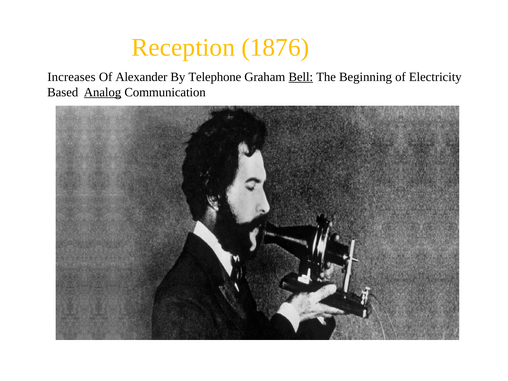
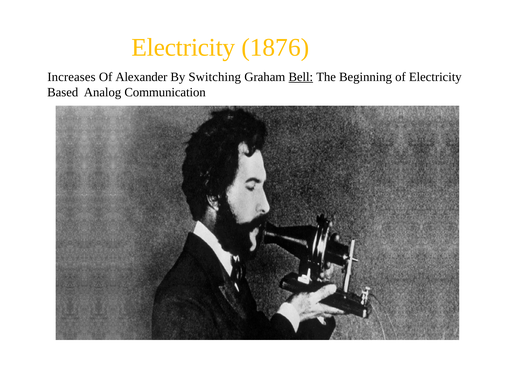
Reception at (183, 47): Reception -> Electricity
Telephone: Telephone -> Switching
Analog underline: present -> none
